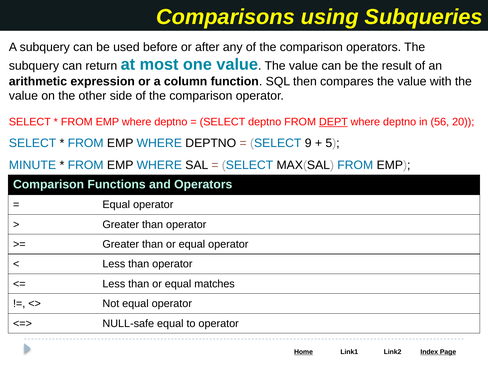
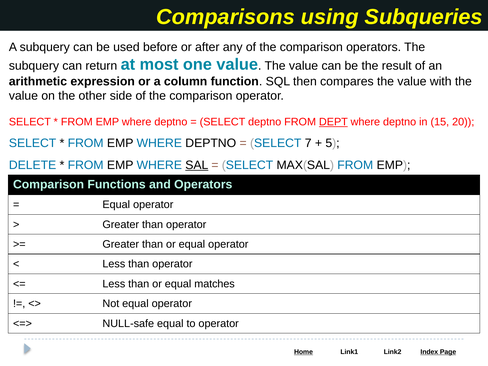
56: 56 -> 15
9: 9 -> 7
MINUTE: MINUTE -> DELETE
SAL underline: none -> present
